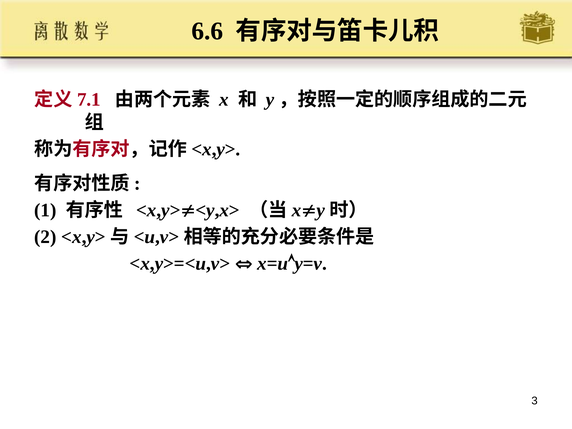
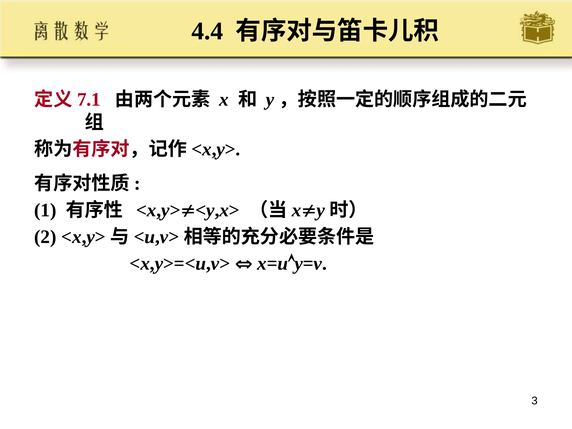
6.6: 6.6 -> 4.4
